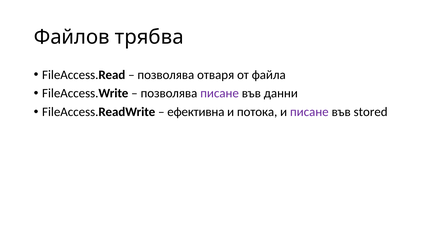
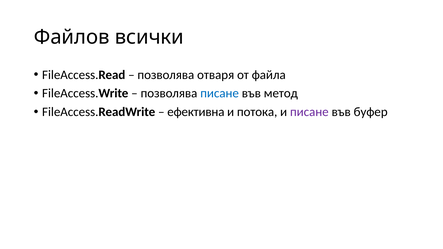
трябва: трябва -> всички
писане at (220, 93) colour: purple -> blue
данни: данни -> метод
stored: stored -> буфер
